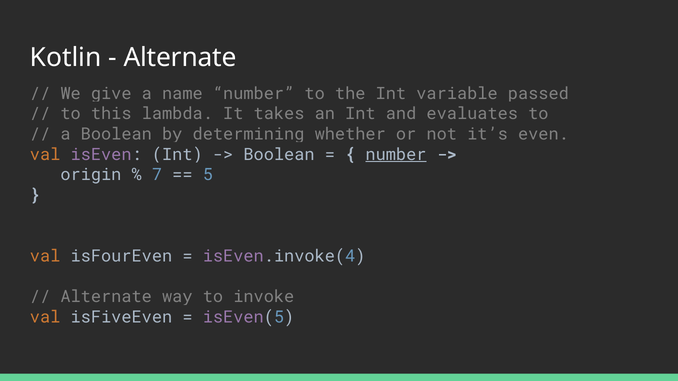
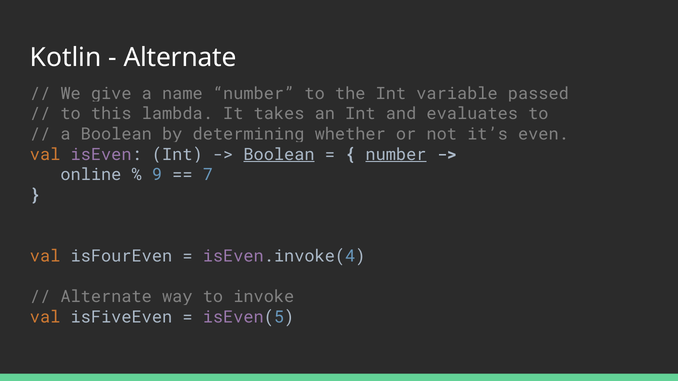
Boolean at (279, 155) underline: none -> present
origin: origin -> online
7: 7 -> 9
5: 5 -> 7
